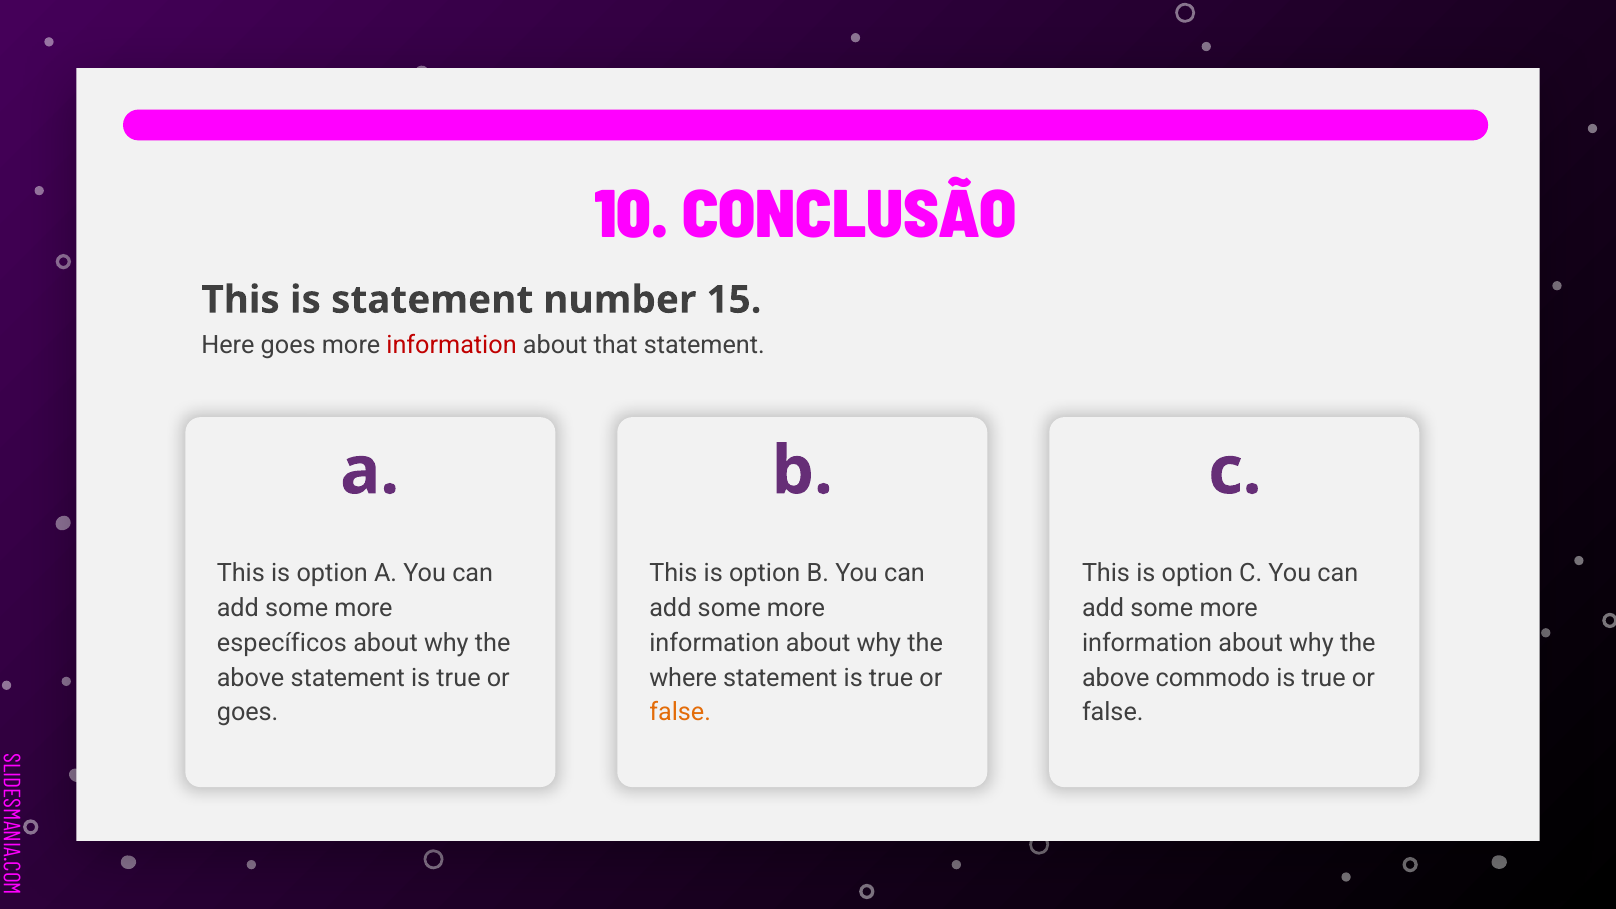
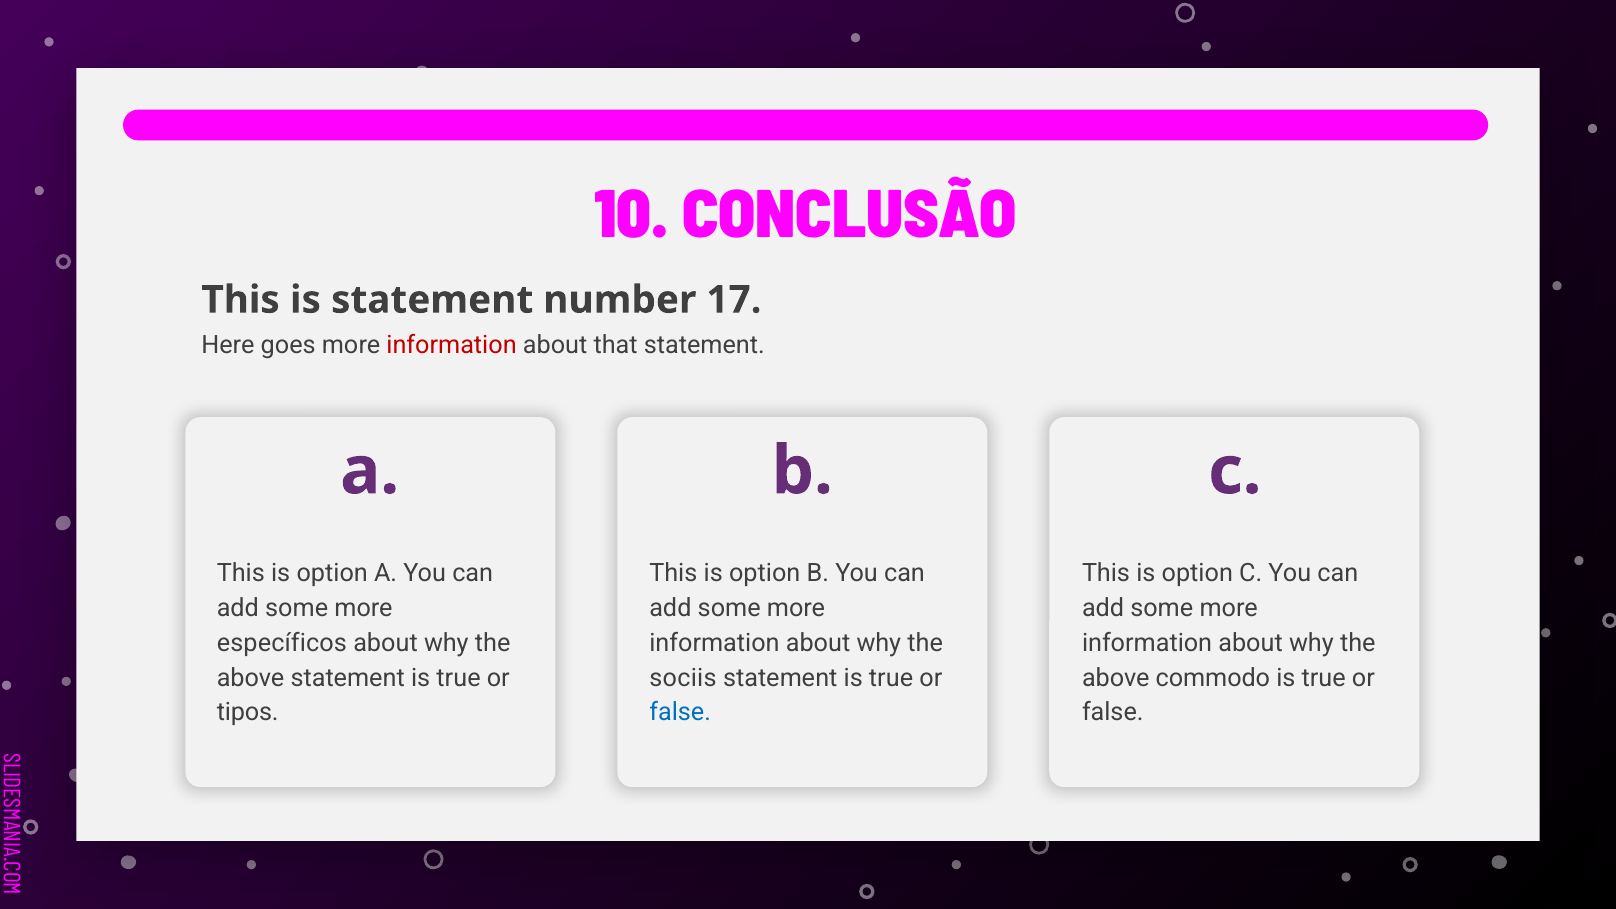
15: 15 -> 17
where: where -> sociis
goes at (248, 713): goes -> tipos
false at (680, 713) colour: orange -> blue
